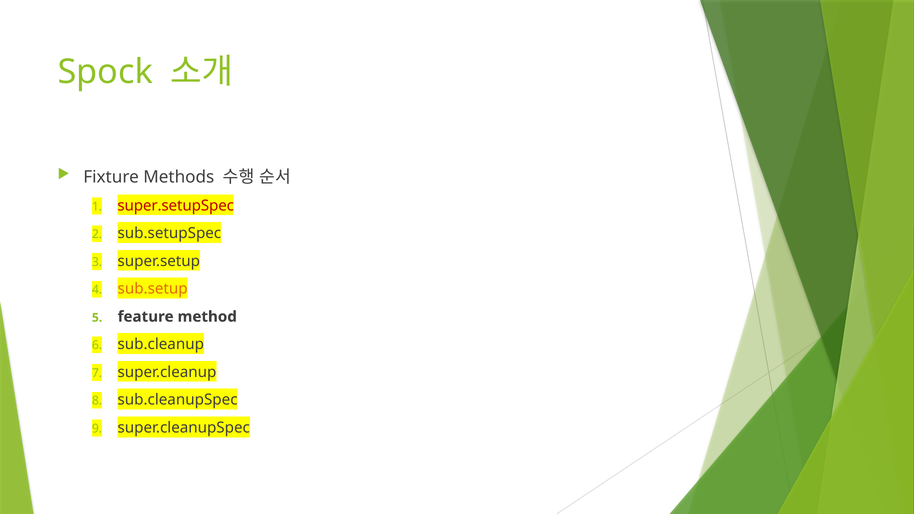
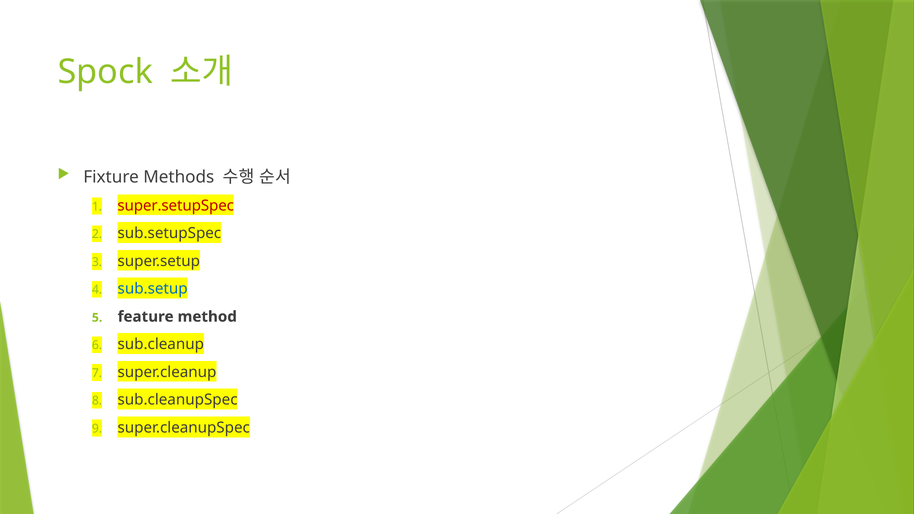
sub.setup colour: orange -> blue
